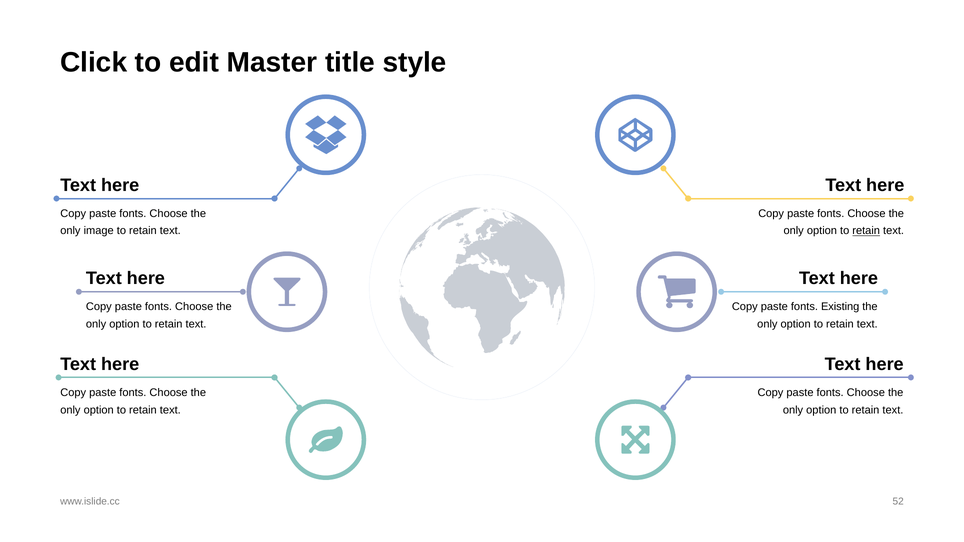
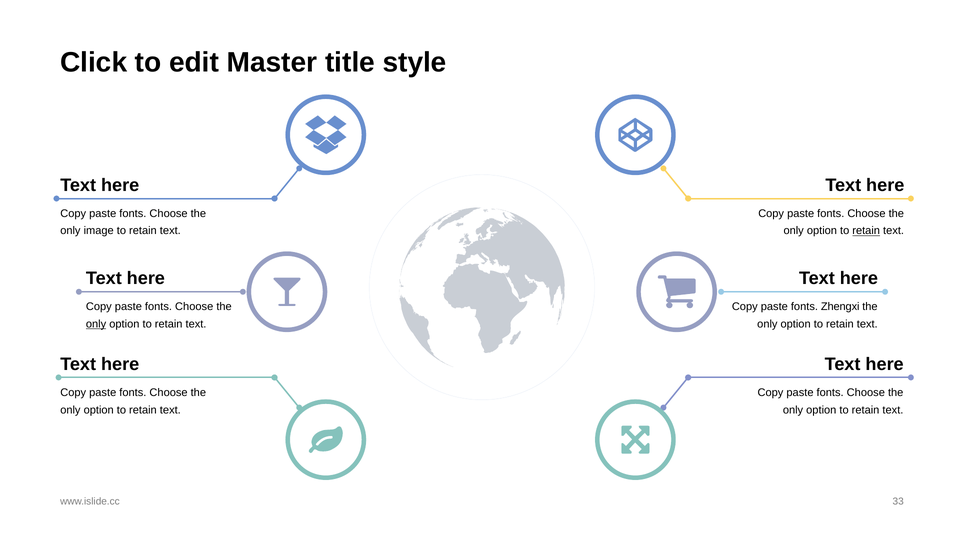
Existing: Existing -> Zhengxi
only at (96, 324) underline: none -> present
52: 52 -> 33
